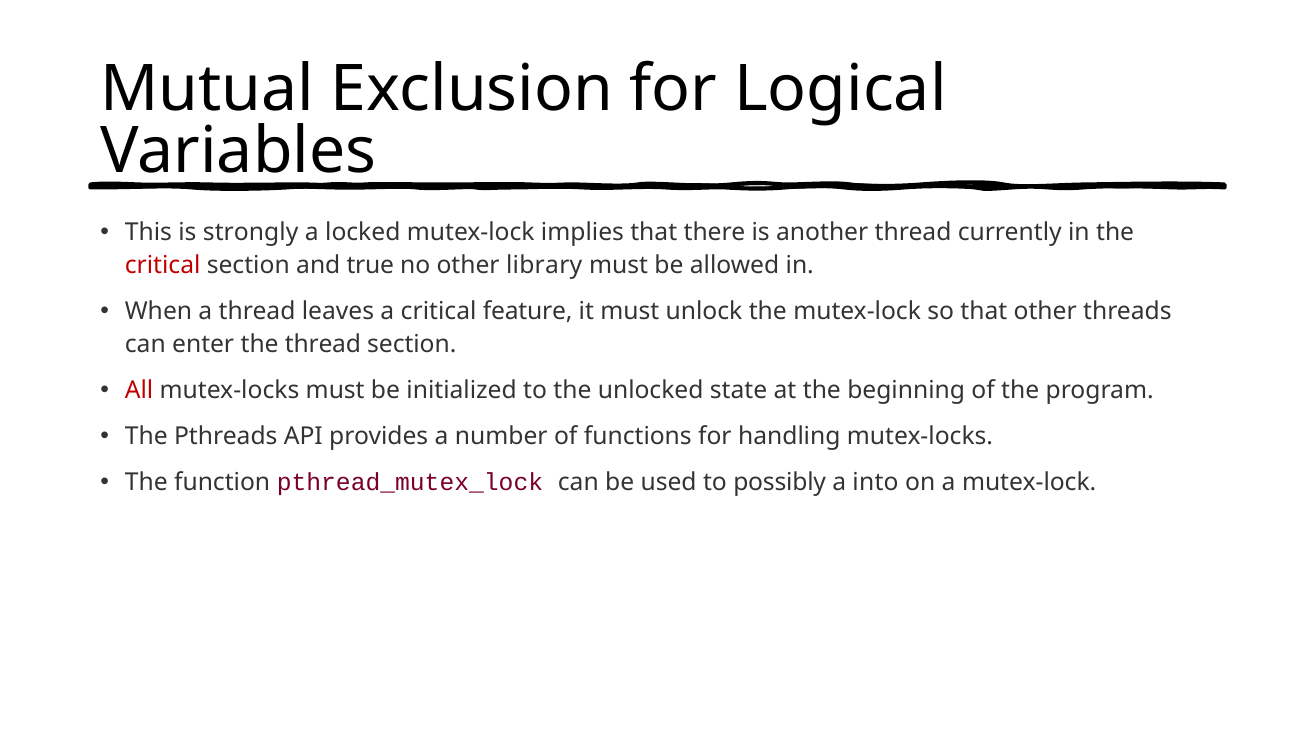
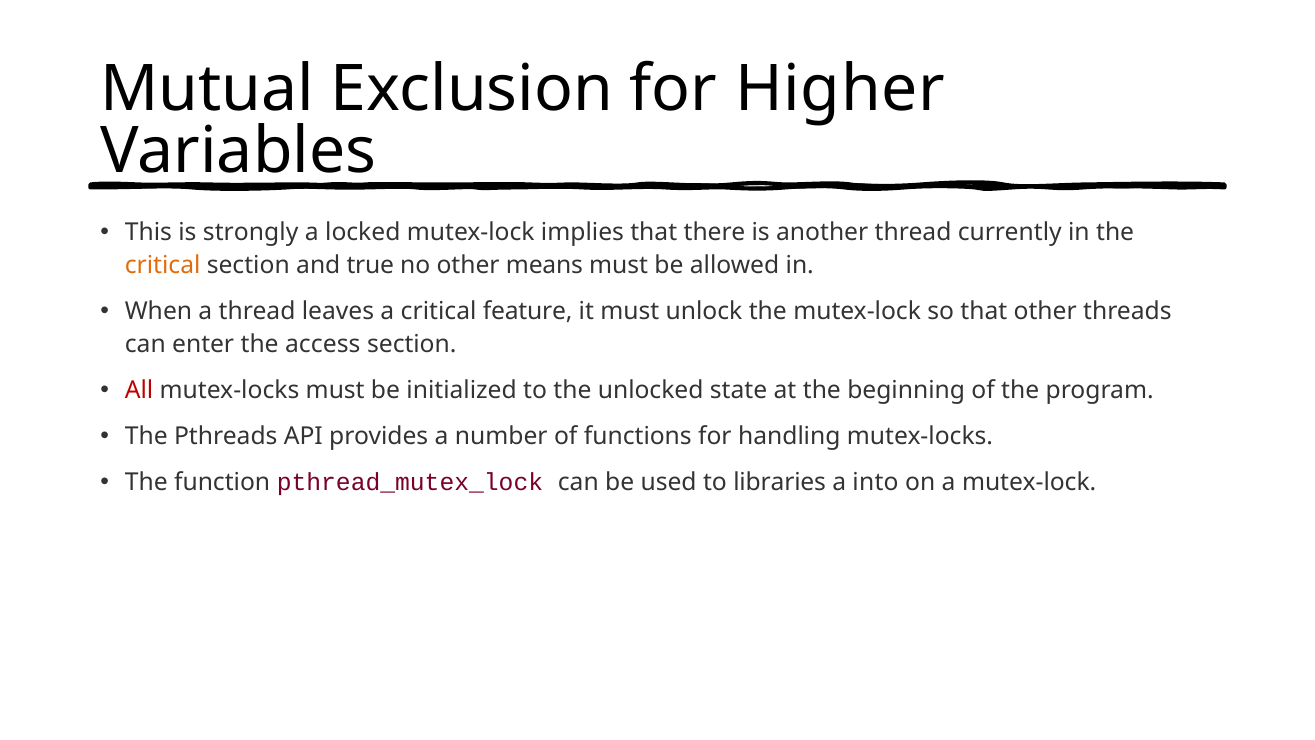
Logical: Logical -> Higher
critical at (163, 265) colour: red -> orange
library: library -> means
the thread: thread -> access
possibly: possibly -> libraries
